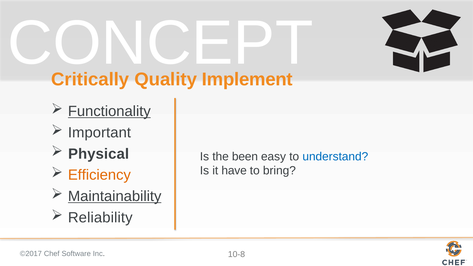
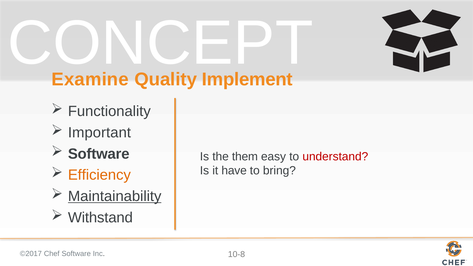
Critically: Critically -> Examine
Functionality underline: present -> none
Physical at (99, 154): Physical -> Software
been: been -> them
understand colour: blue -> red
Reliability: Reliability -> Withstand
